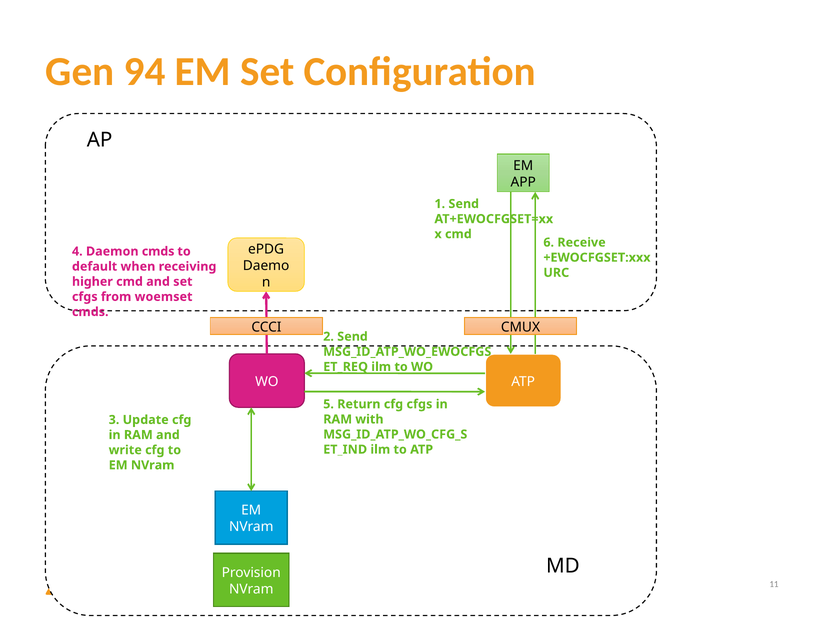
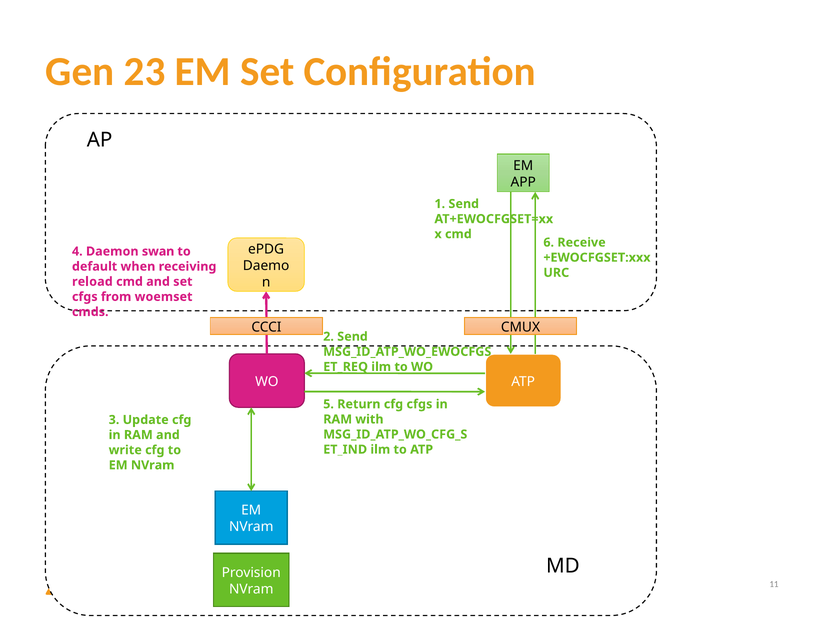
94: 94 -> 23
Daemon cmds: cmds -> swan
higher: higher -> reload
